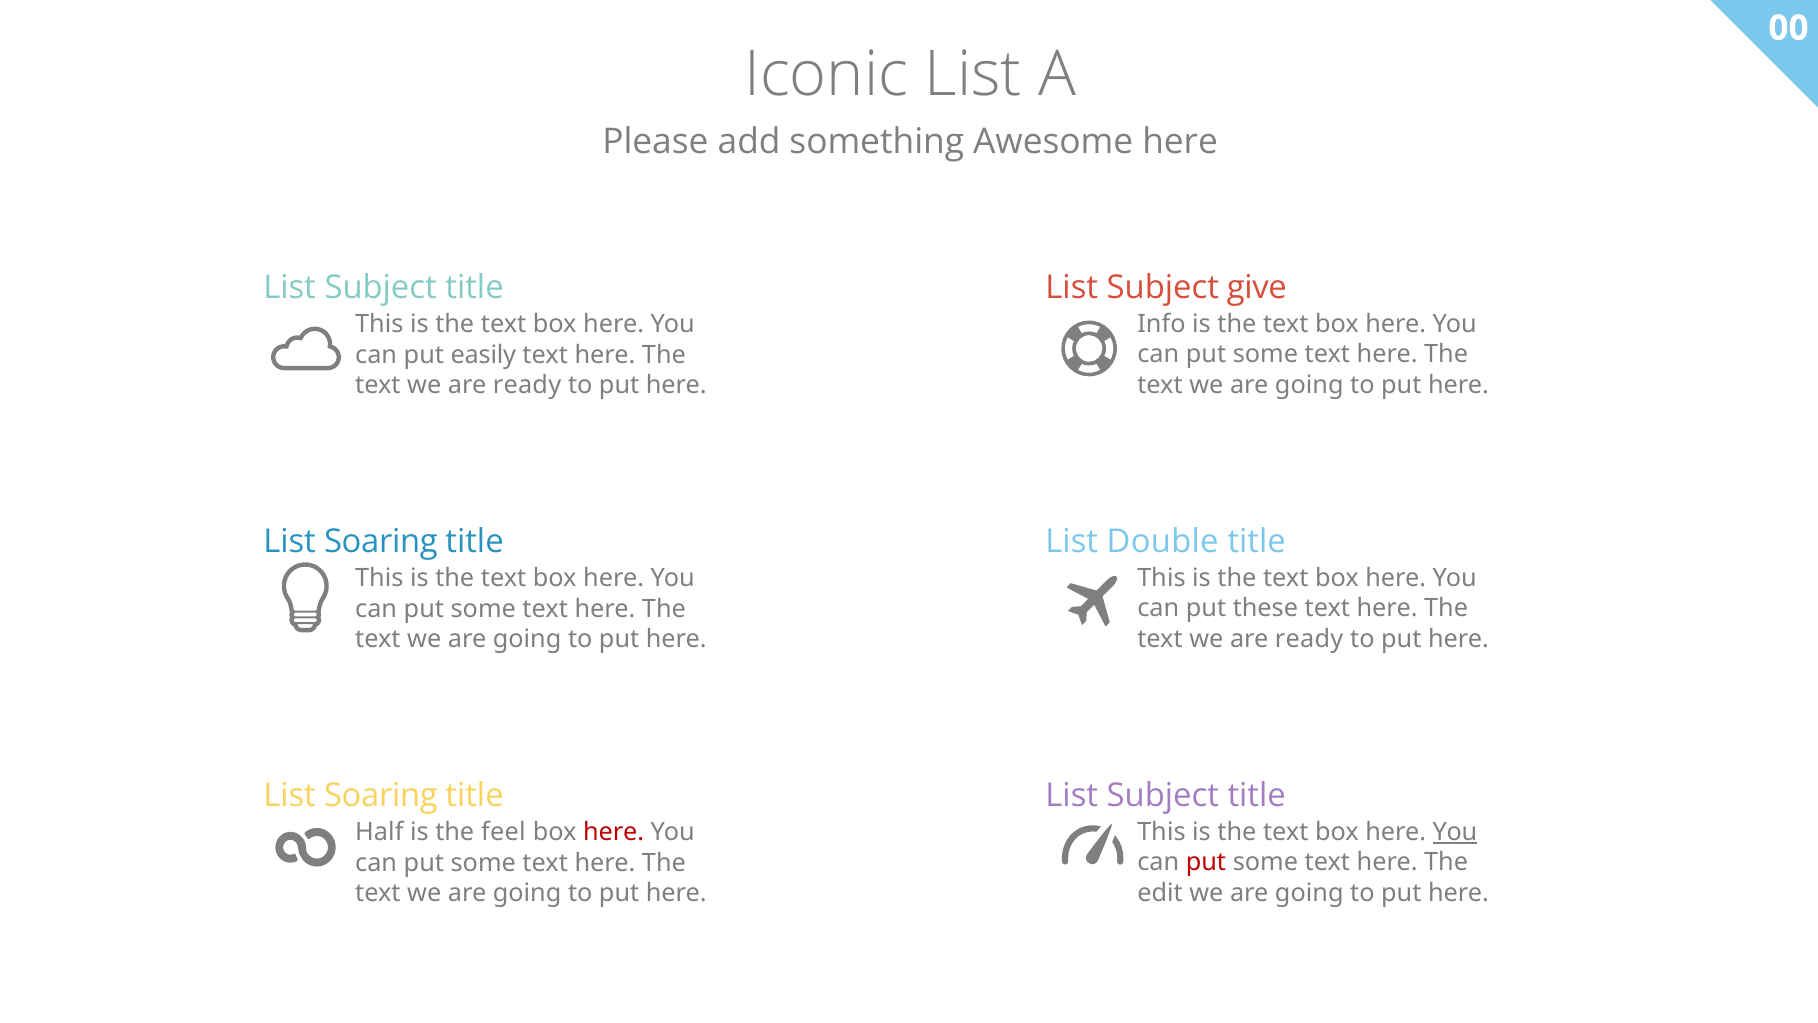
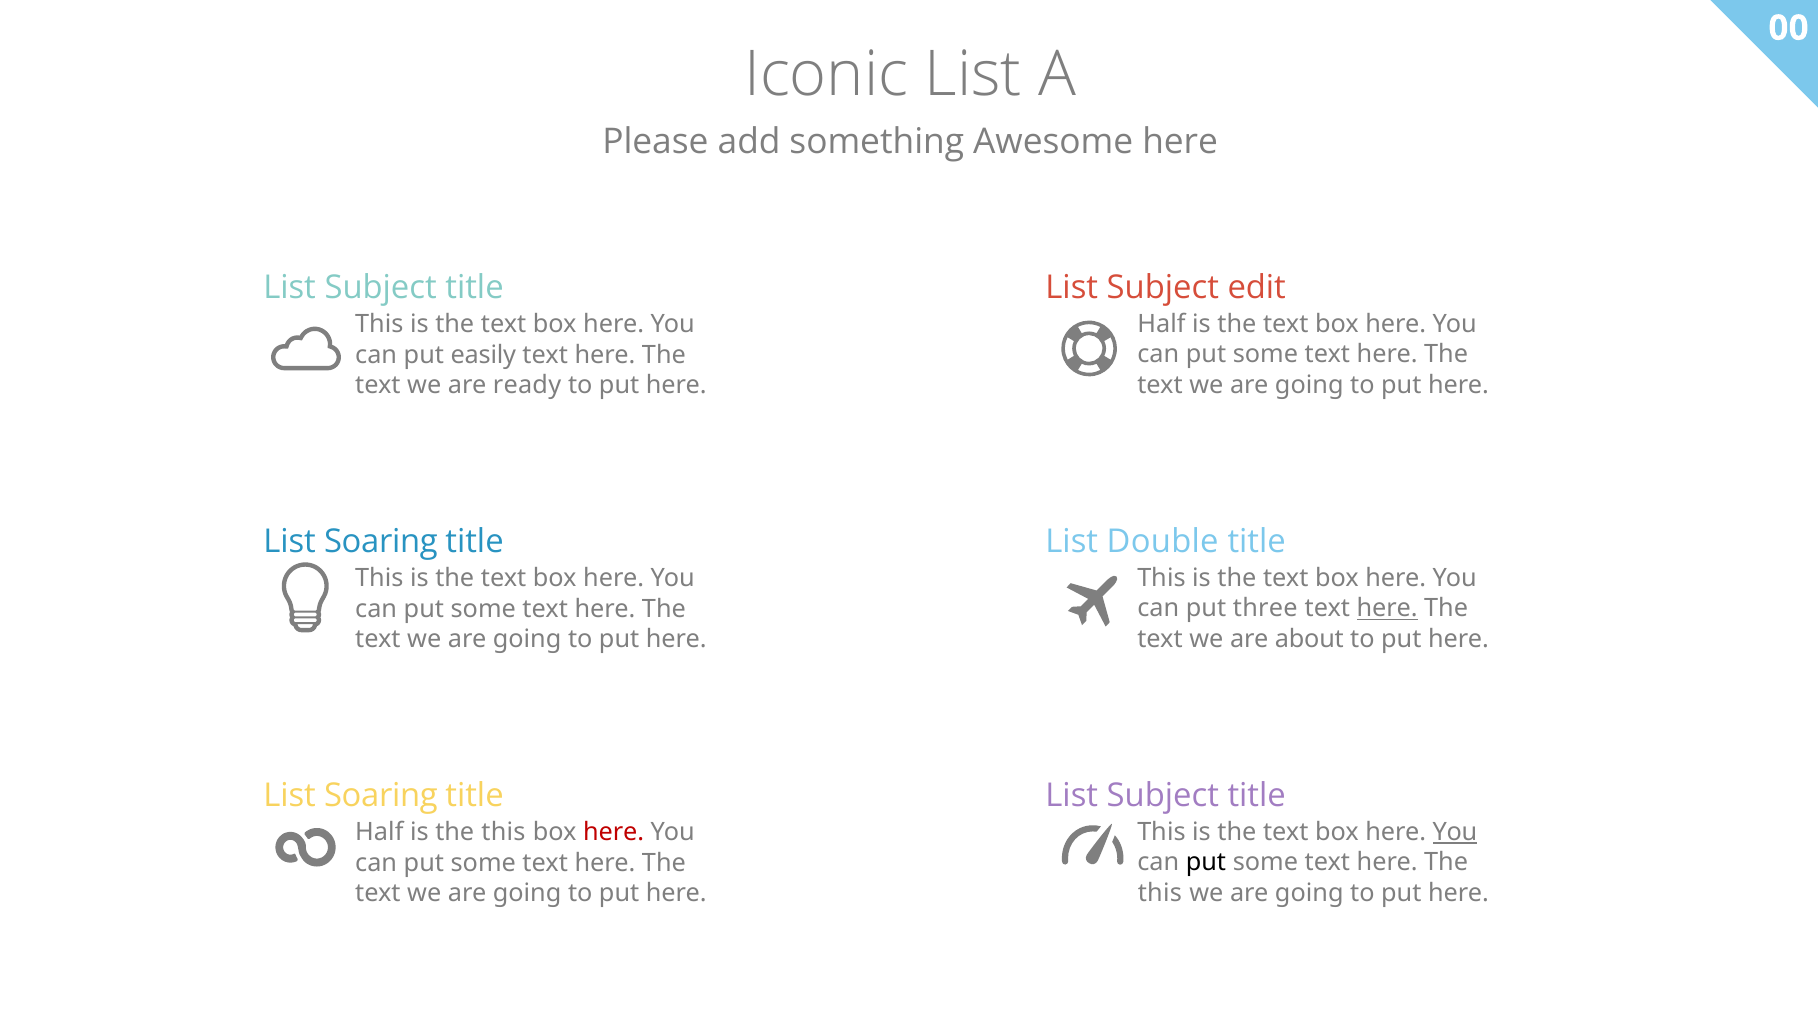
give: give -> edit
Info at (1161, 324): Info -> Half
these: these -> three
here at (1387, 608) underline: none -> present
ready at (1309, 639): ready -> about
is the feel: feel -> this
put at (1206, 862) colour: red -> black
edit at (1160, 893): edit -> this
